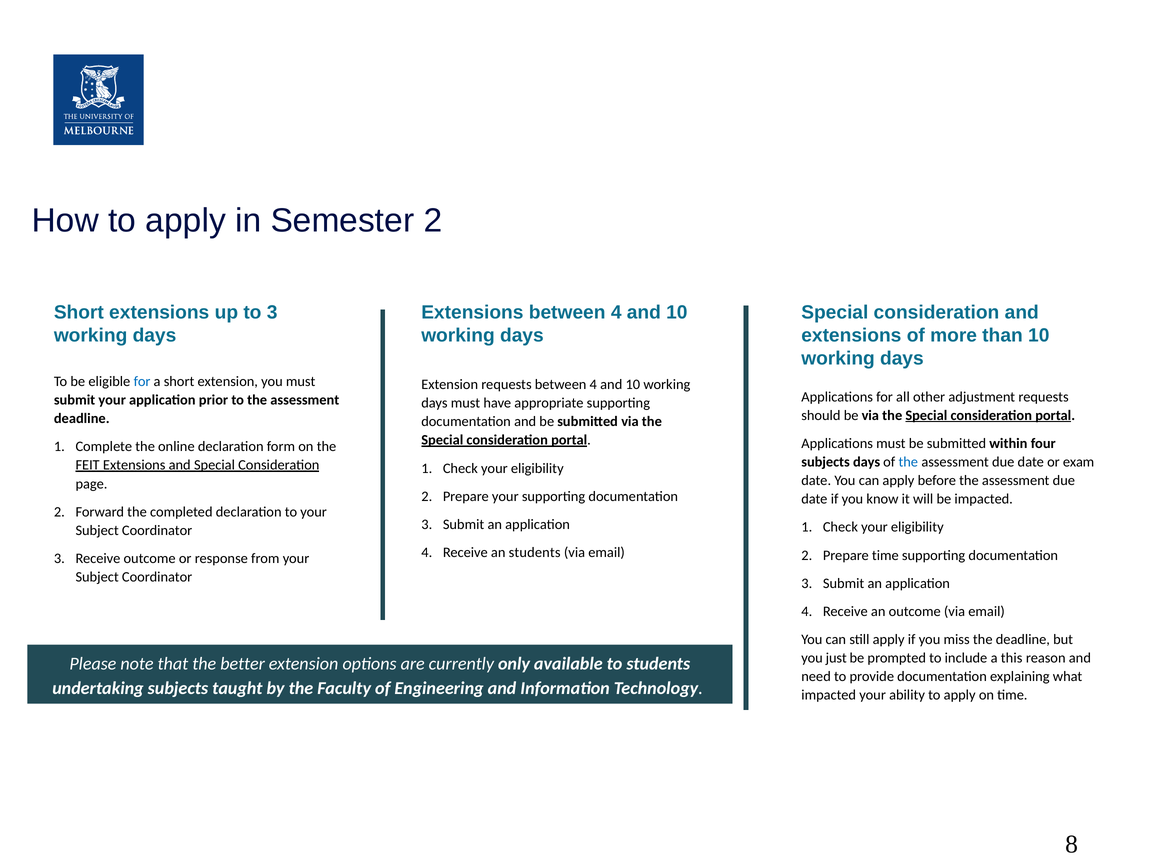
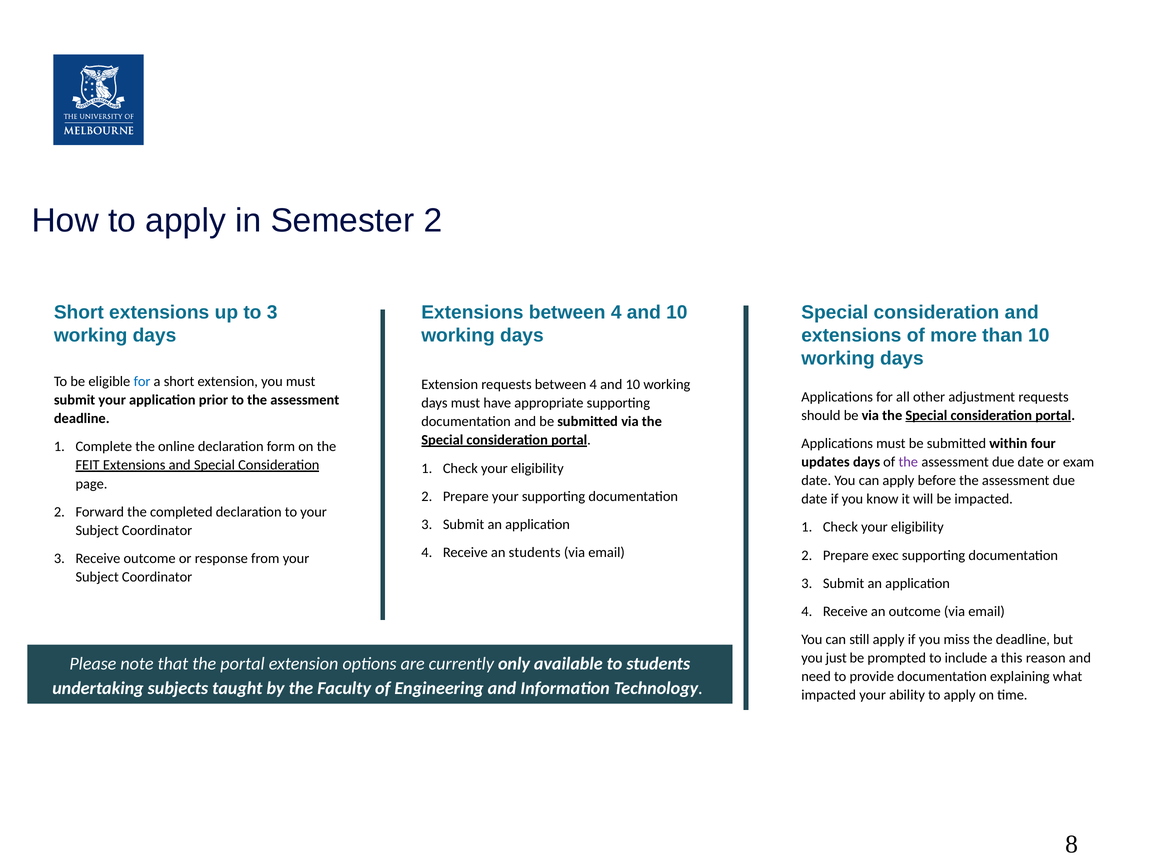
subjects at (826, 462): subjects -> updates
the at (908, 462) colour: blue -> purple
Prepare time: time -> exec
the better: better -> portal
